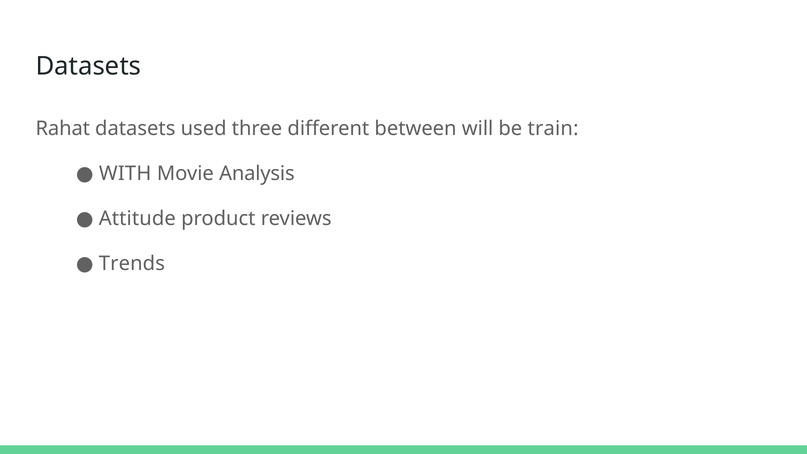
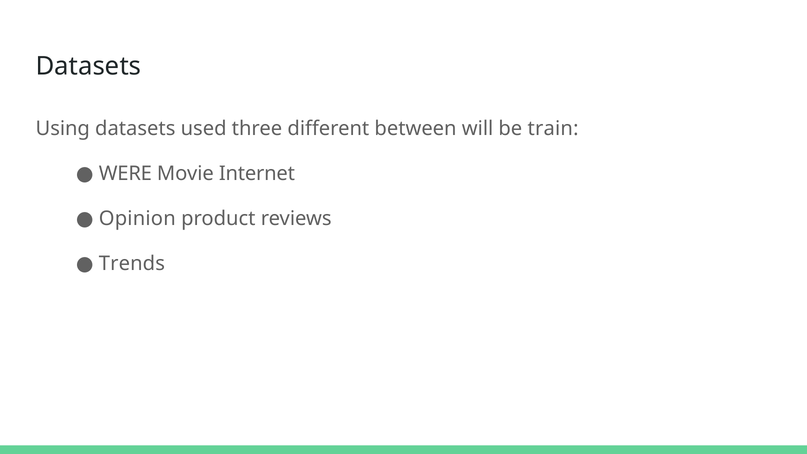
Rahat: Rahat -> Using
WITH: WITH -> WERE
Analysis: Analysis -> Internet
Attitude: Attitude -> Opinion
